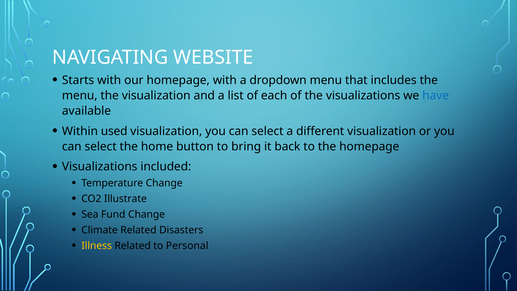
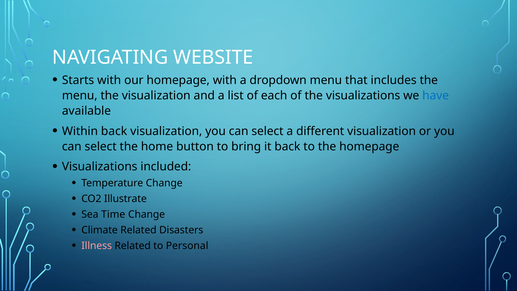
Within used: used -> back
Fund: Fund -> Time
Illness colour: yellow -> pink
